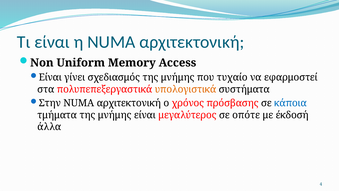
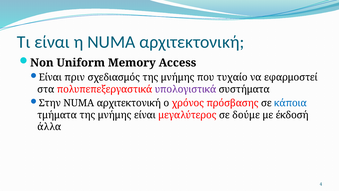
γίνει: γίνει -> πριν
υπολογιστικά colour: orange -> purple
οπότε: οπότε -> δούμε
